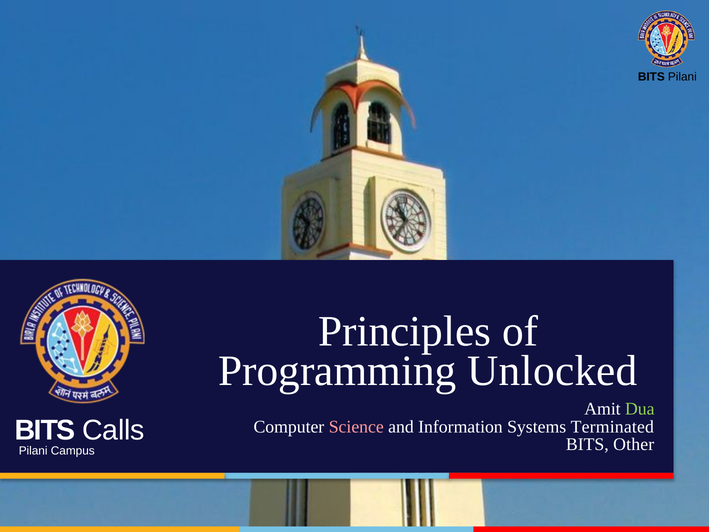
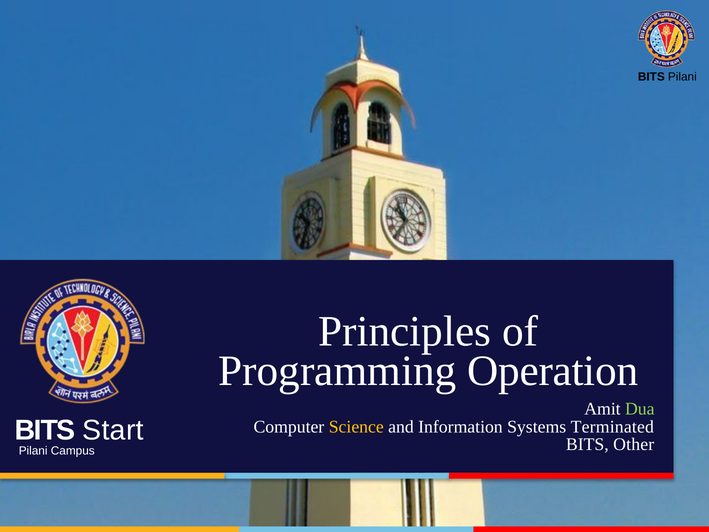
Unlocked: Unlocked -> Operation
Calls: Calls -> Start
Science colour: pink -> yellow
